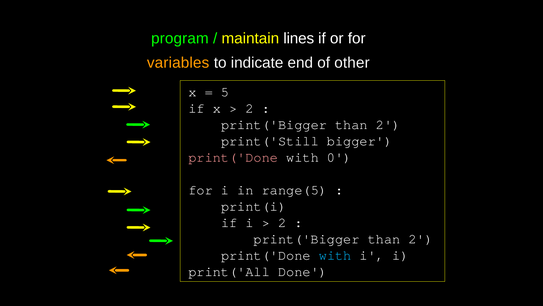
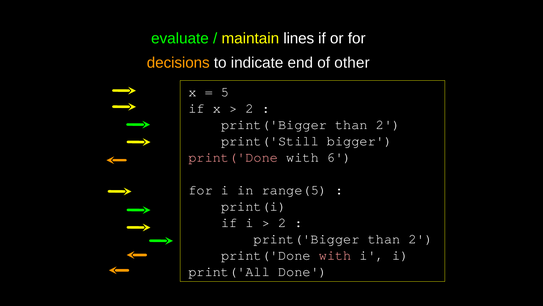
program: program -> evaluate
variables: variables -> decisions
0: 0 -> 6
with at (335, 255) colour: light blue -> pink
